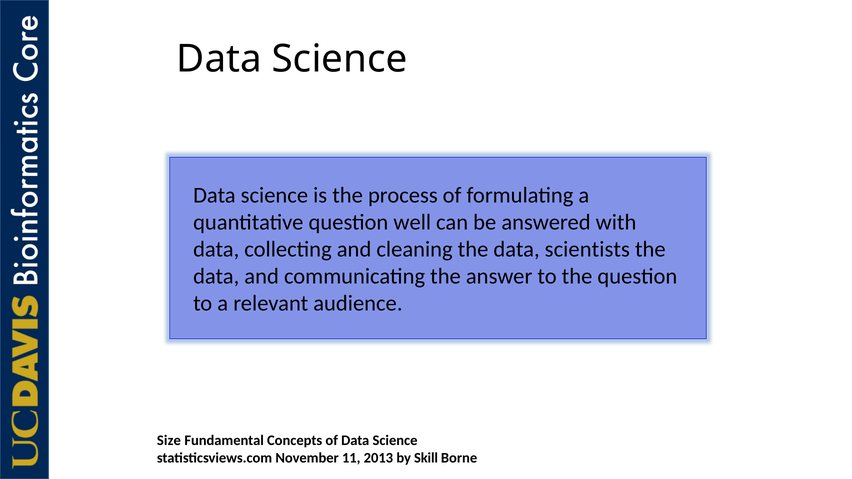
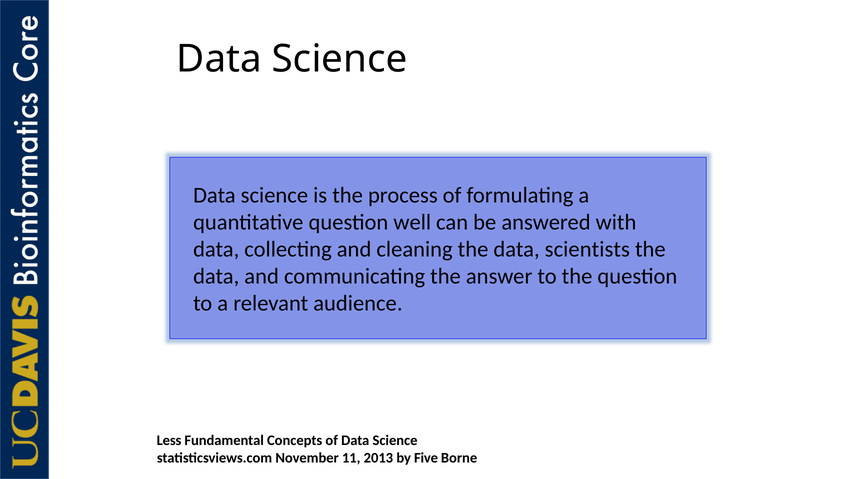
Size: Size -> Less
Skill: Skill -> Five
